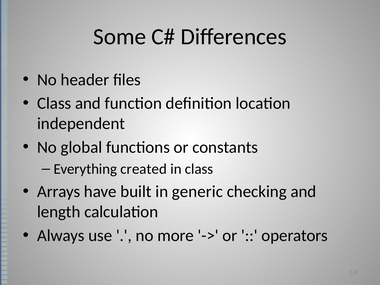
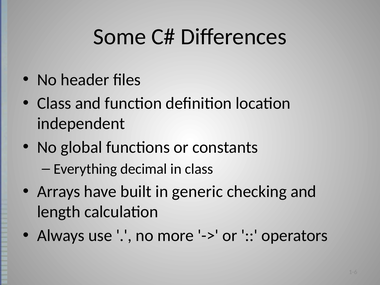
created: created -> decimal
